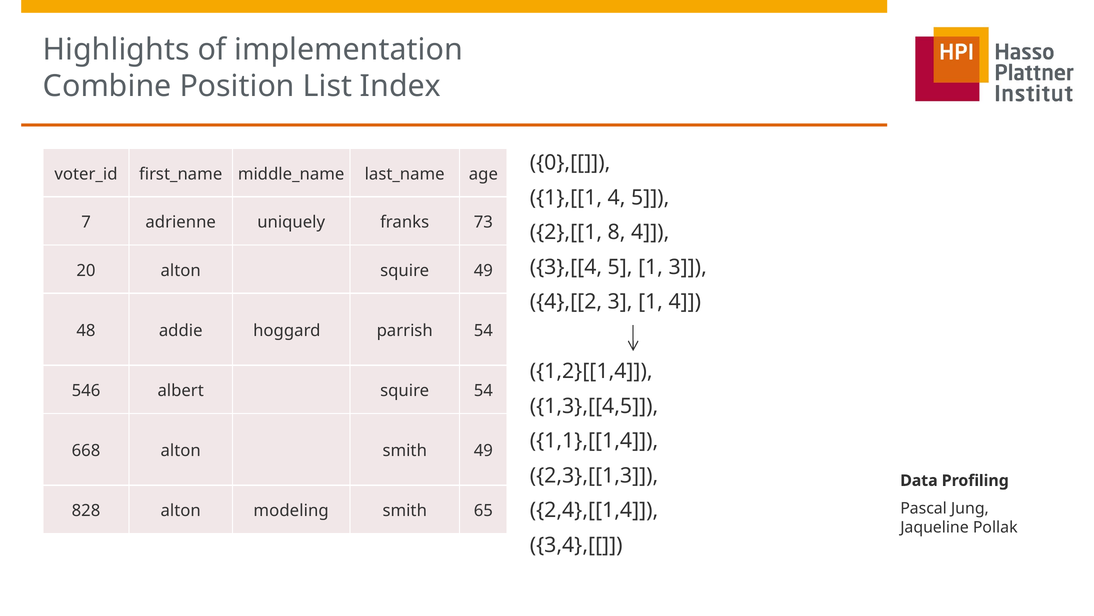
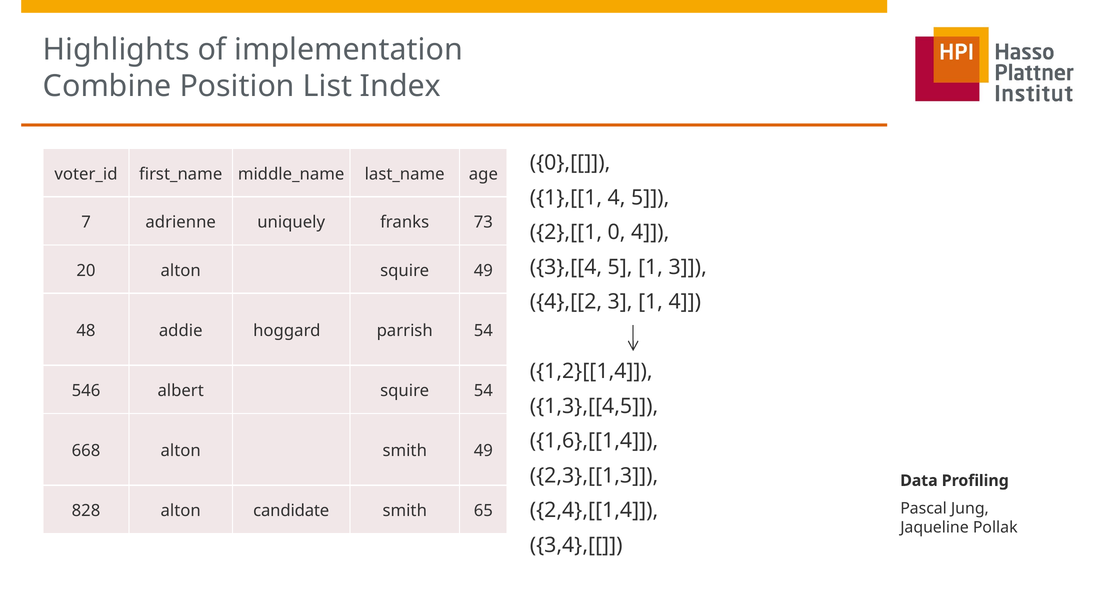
8: 8 -> 0
1,1},[[1,4: 1,1},[[1,4 -> 1,6},[[1,4
modeling: modeling -> candidate
